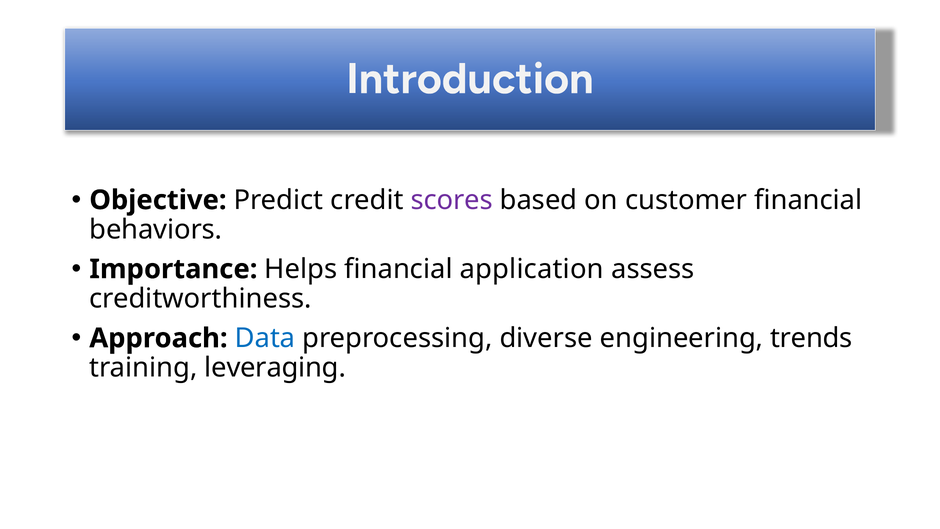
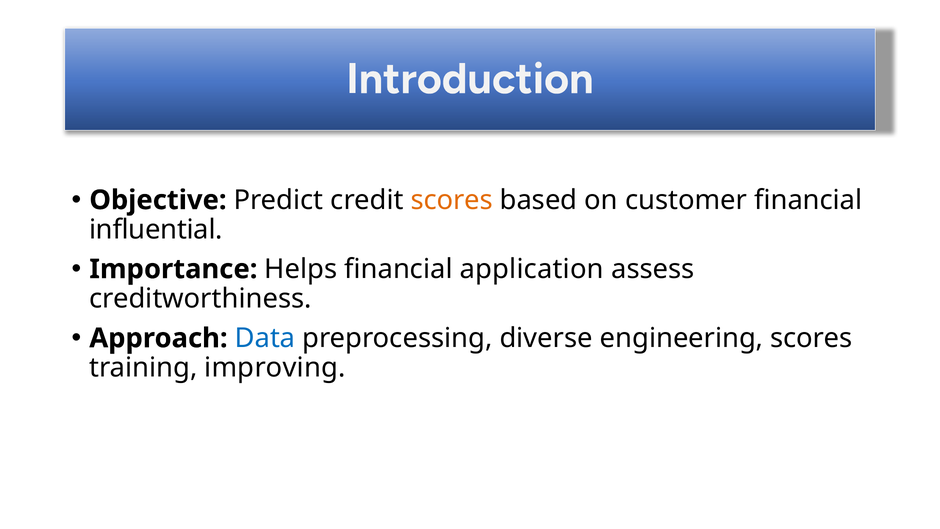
scores at (452, 200) colour: purple -> orange
behaviors: behaviors -> influential
engineering trends: trends -> scores
leveraging: leveraging -> improving
